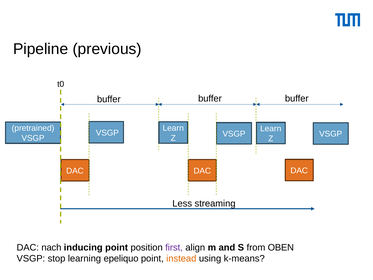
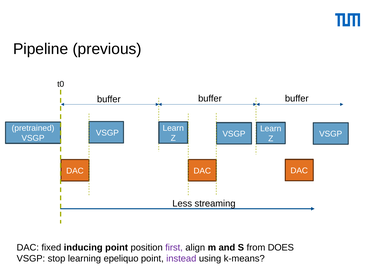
nach: nach -> fixed
OBEN: OBEN -> DOES
instead colour: orange -> purple
